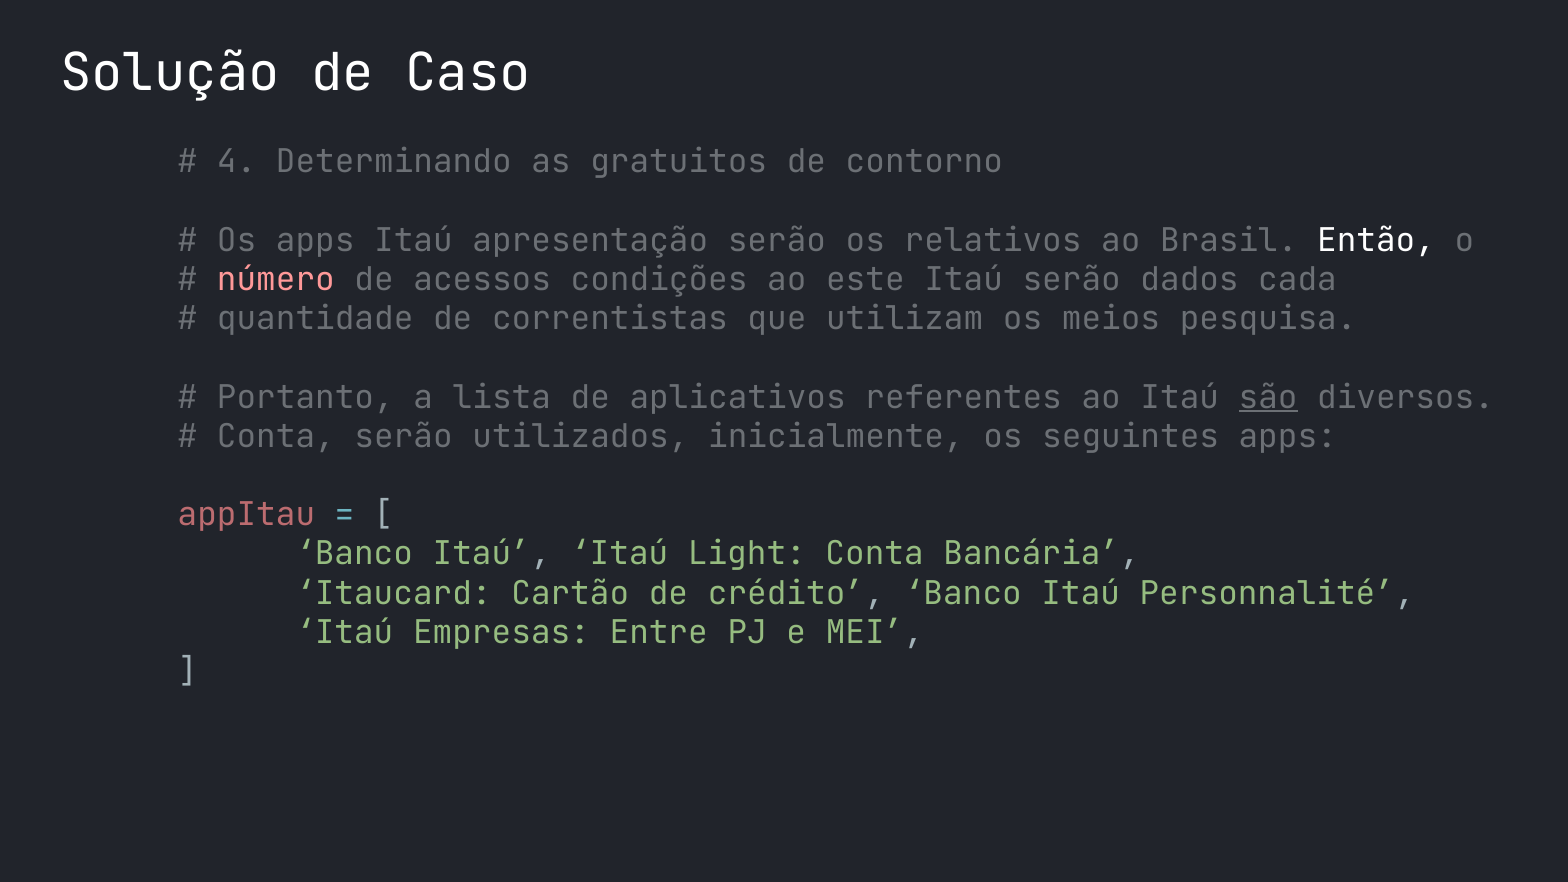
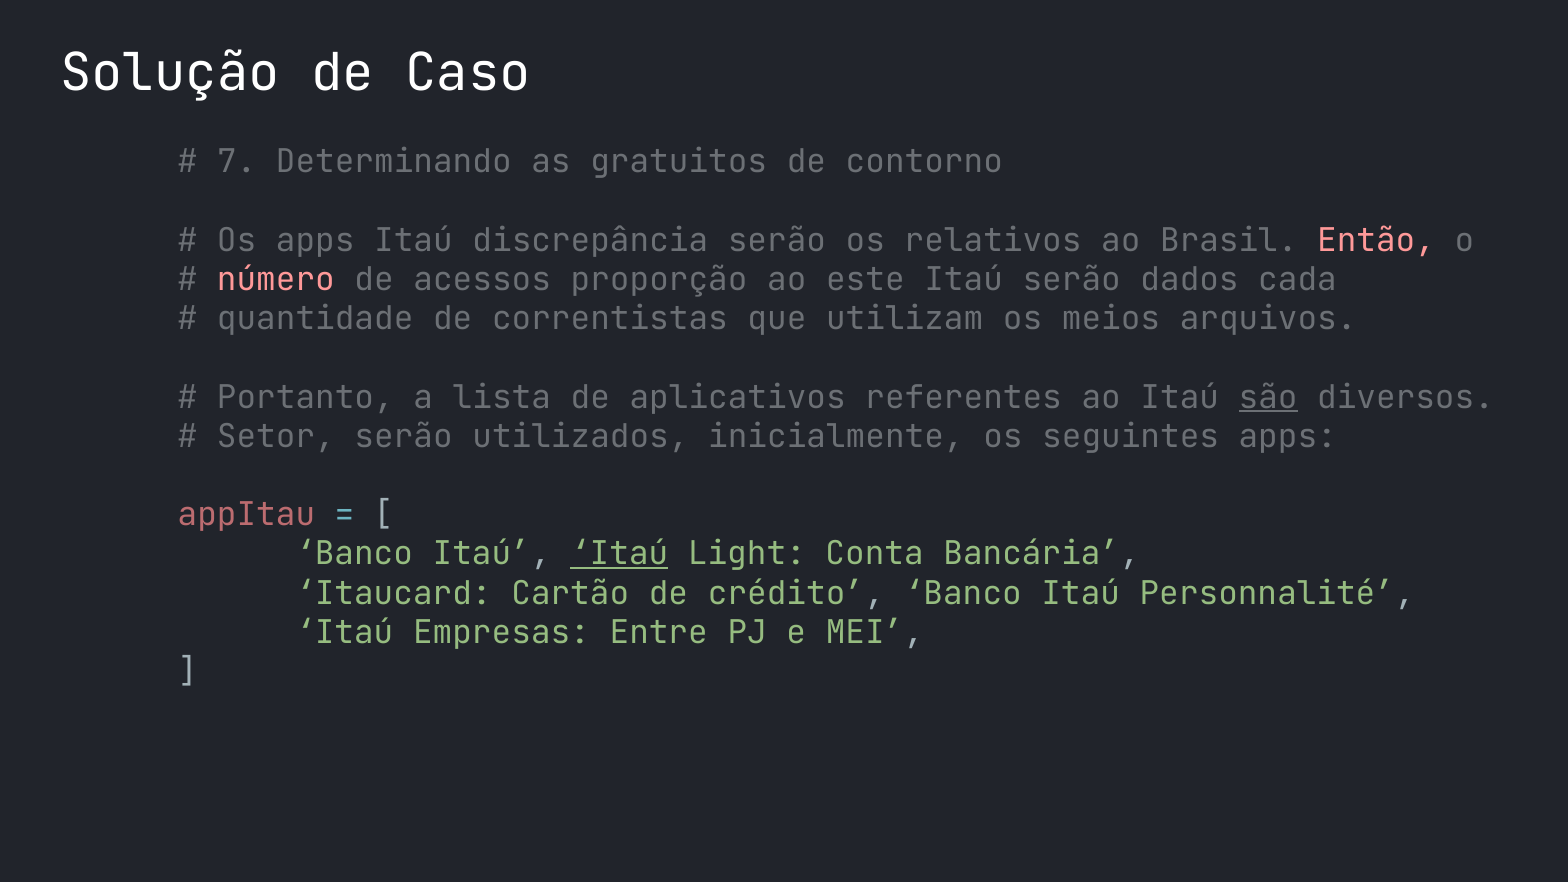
4: 4 -> 7
apresentação: apresentação -> discrepância
Então colour: white -> pink
condições: condições -> proporção
pesquisa: pesquisa -> arquivos
Conta at (276, 436): Conta -> Setor
Itaú at (619, 554) underline: none -> present
